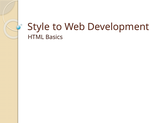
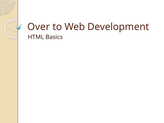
Style: Style -> Over
